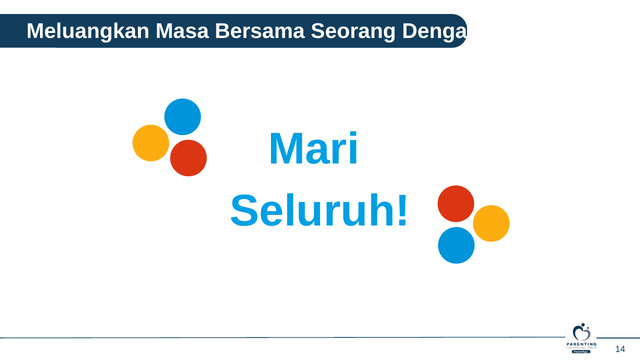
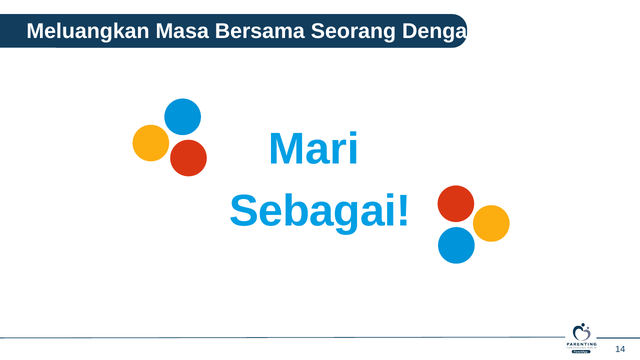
Seluruh: Seluruh -> Sebagai
